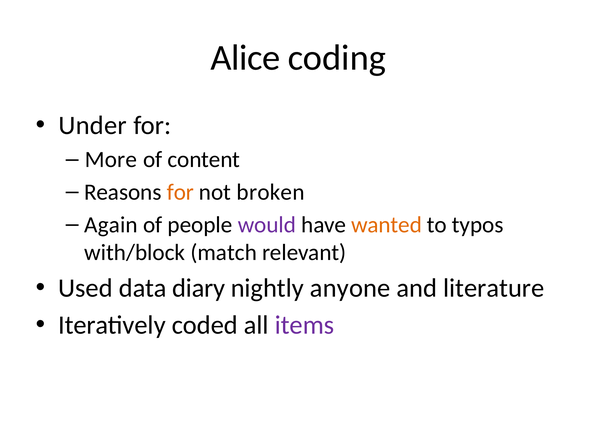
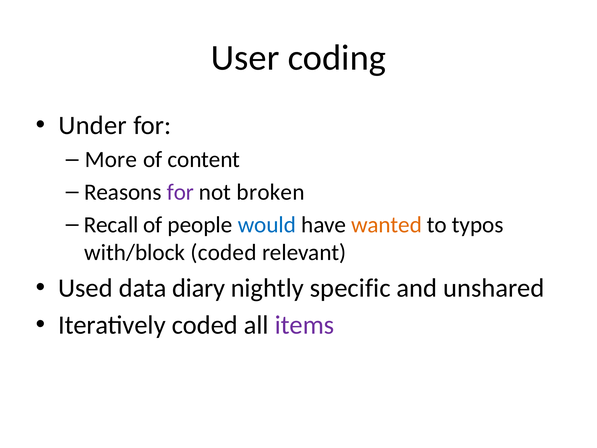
Alice: Alice -> User
for at (180, 192) colour: orange -> purple
Again: Again -> Recall
would colour: purple -> blue
with/block match: match -> coded
anyone: anyone -> specific
literature: literature -> unshared
